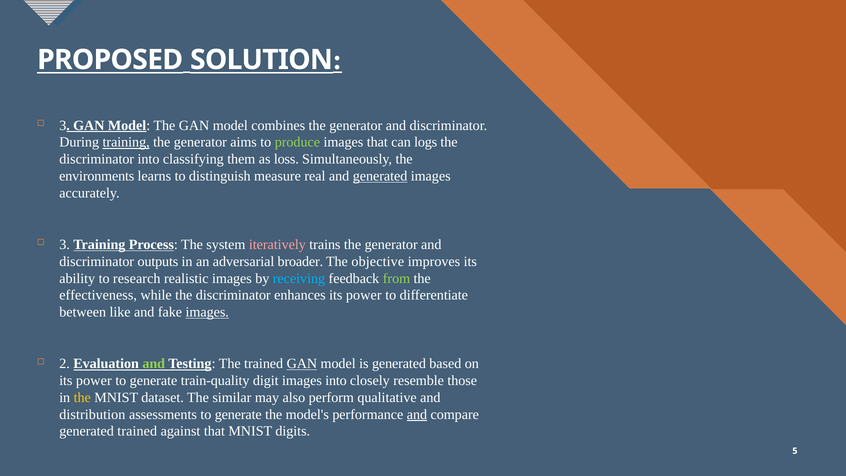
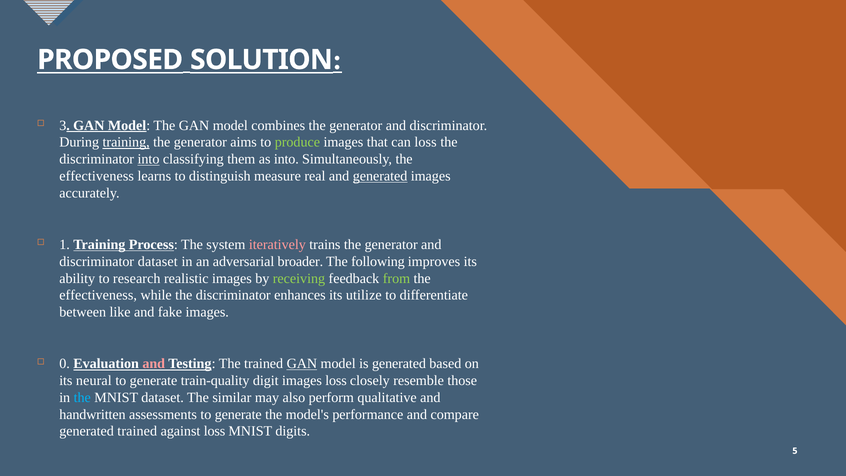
can logs: logs -> loss
into at (149, 159) underline: none -> present
as loss: loss -> into
environments at (97, 176): environments -> effectiveness
3 at (65, 244): 3 -> 1
discriminator outputs: outputs -> dataset
objective: objective -> following
receiving colour: light blue -> light green
enhances its power: power -> utilize
images at (207, 312) underline: present -> none
2: 2 -> 0
and at (154, 364) colour: light green -> pink
power at (94, 380): power -> neural
images into: into -> loss
the at (82, 397) colour: yellow -> light blue
distribution: distribution -> handwritten
and at (417, 414) underline: present -> none
against that: that -> loss
